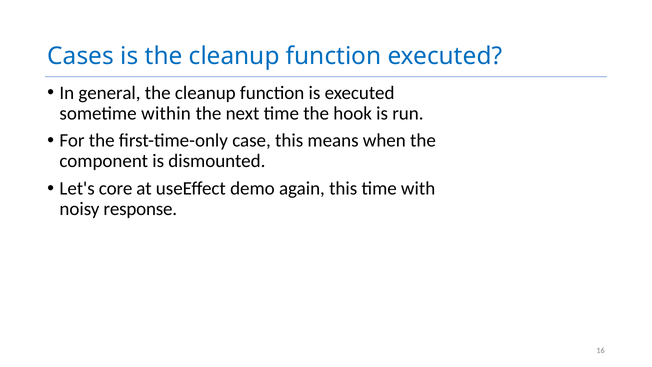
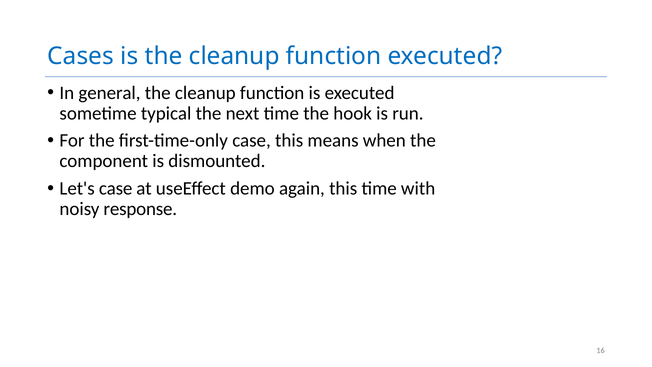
within: within -> typical
Let's core: core -> case
